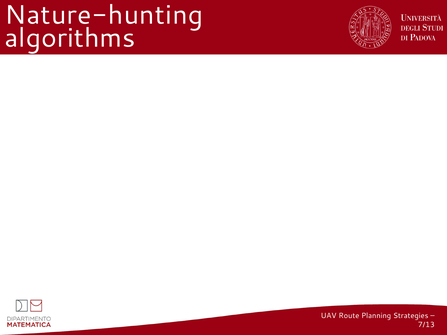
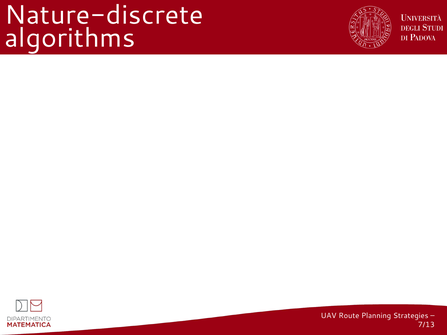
Nature-hunting: Nature-hunting -> Nature-discrete
